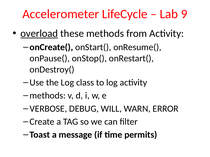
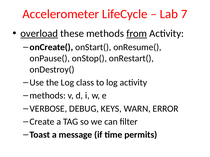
9: 9 -> 7
from underline: none -> present
WILL: WILL -> KEYS
